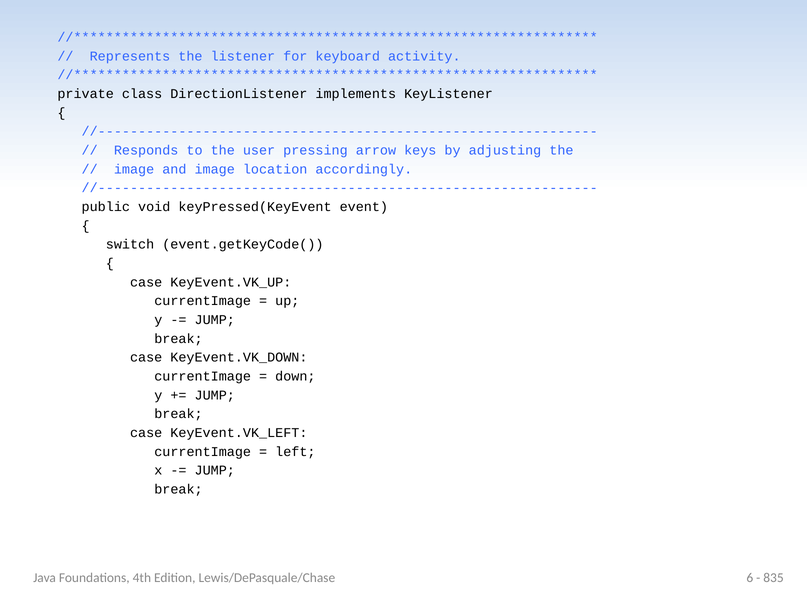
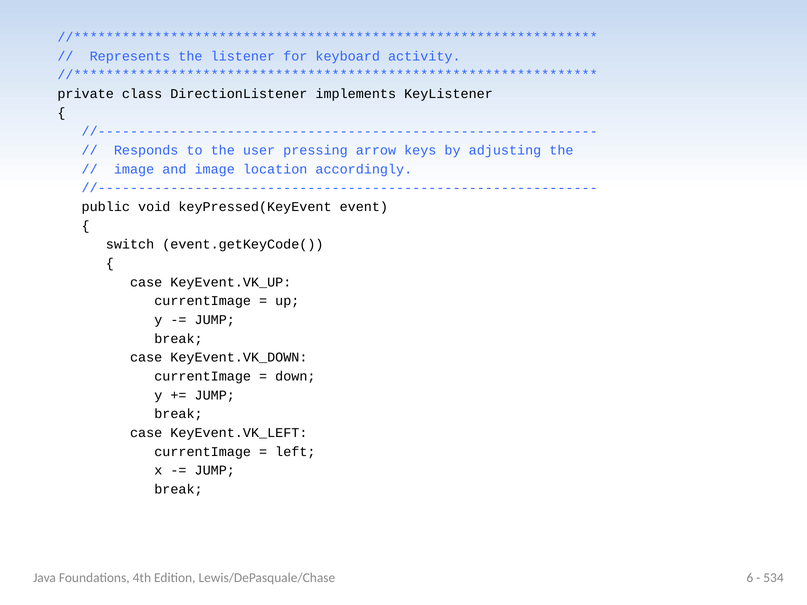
835: 835 -> 534
